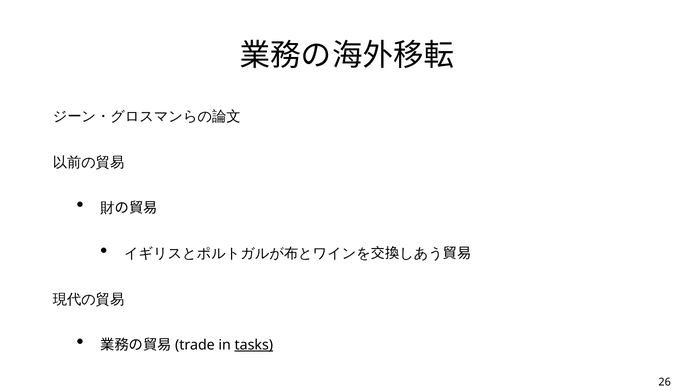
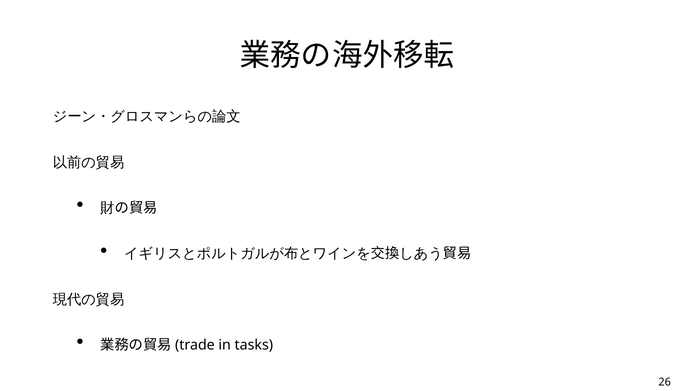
tasks underline: present -> none
